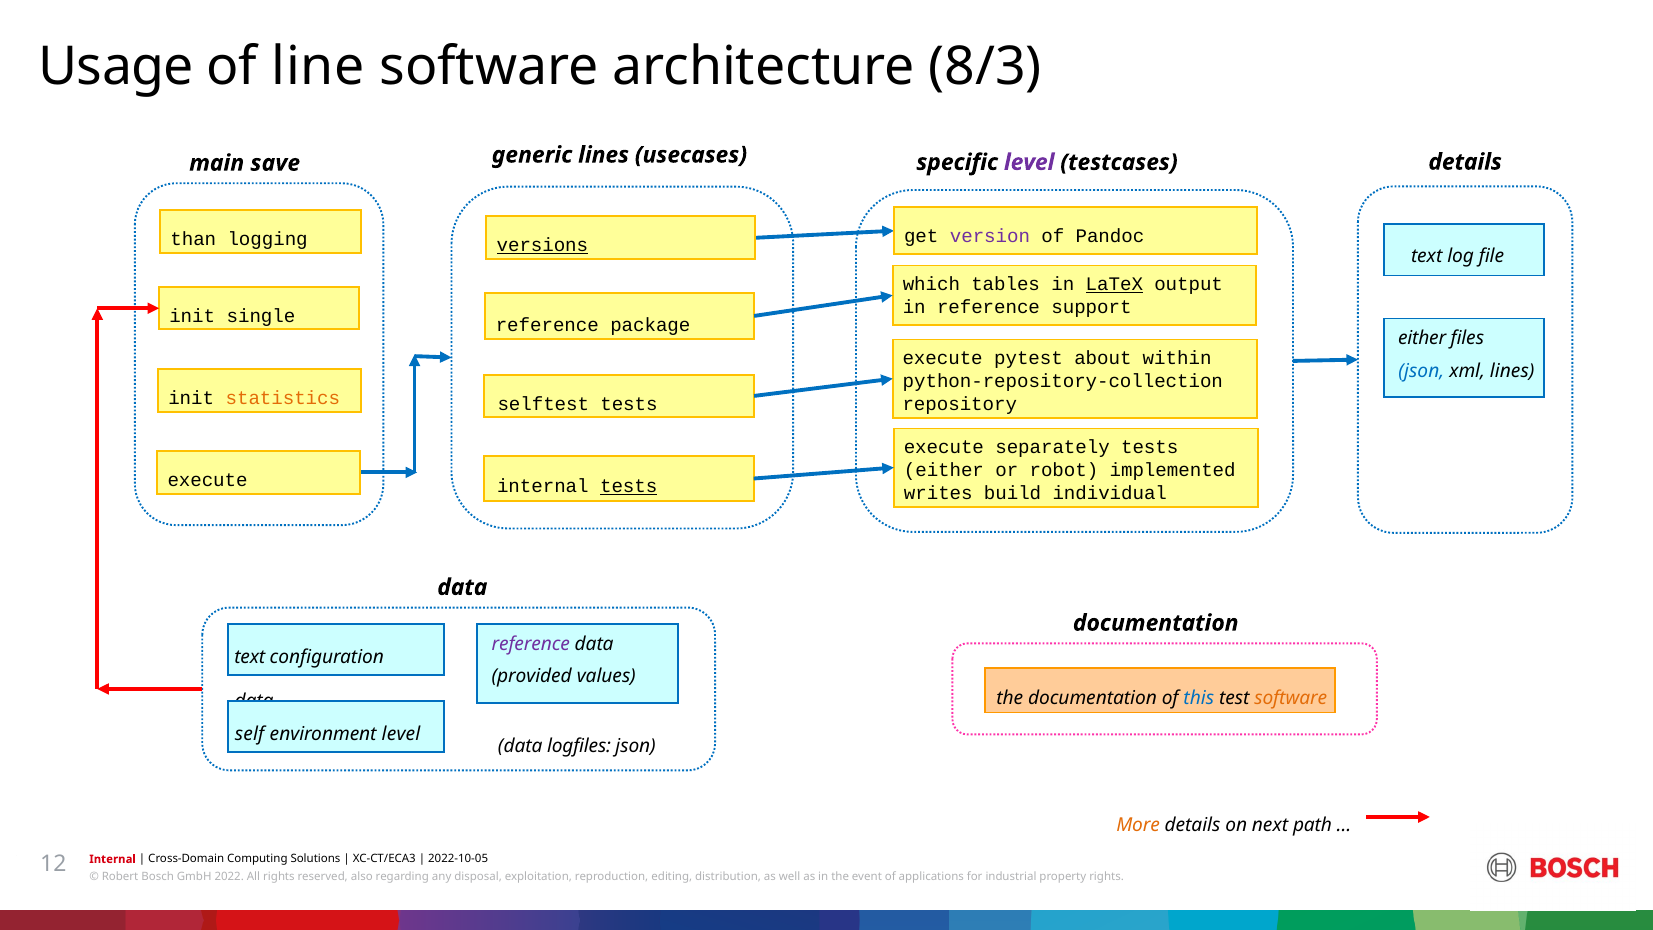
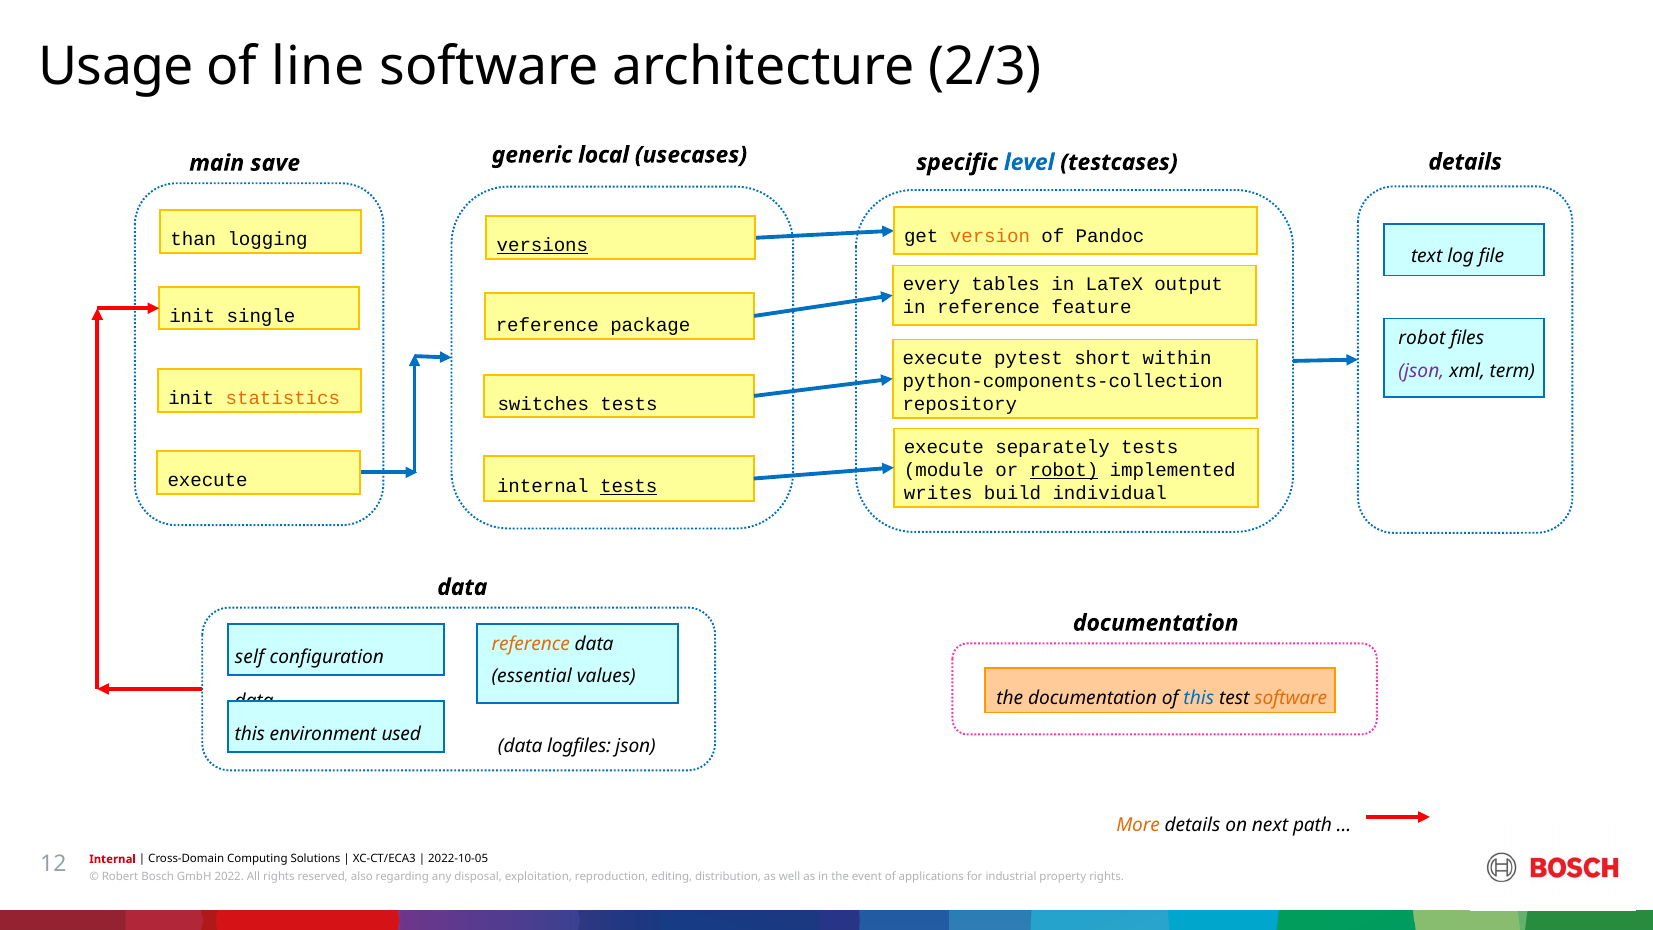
8/3: 8/3 -> 2/3
level at (1029, 162) colour: purple -> blue
generic lines: lines -> local
version colour: purple -> orange
which: which -> every
LaTeX underline: present -> none
support: support -> feature
either at (1422, 338): either -> robot
about: about -> short
json at (1421, 371) colour: blue -> purple
xml lines: lines -> term
python-repository-collection: python-repository-collection -> python-components-collection
selftest: selftest -> switches
either at (944, 470): either -> module
robot at (1064, 470) underline: none -> present
reference at (531, 644) colour: purple -> orange
text at (250, 657): text -> self
provided: provided -> essential
self at (250, 734): self -> this
environment level: level -> used
